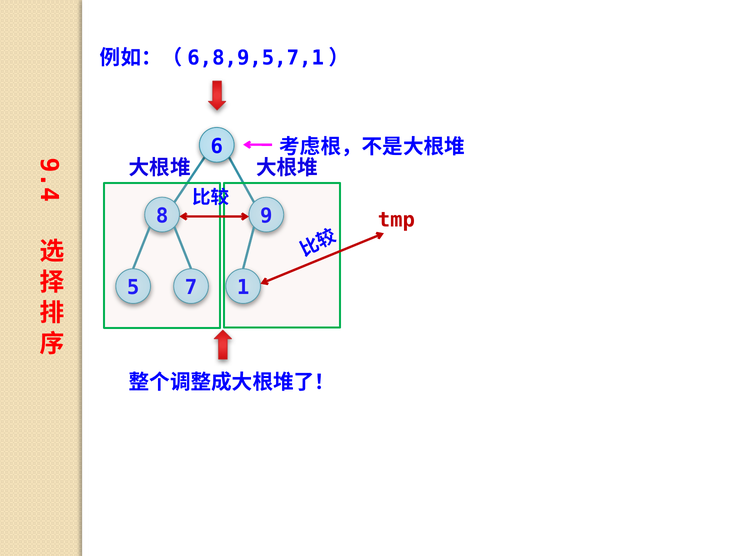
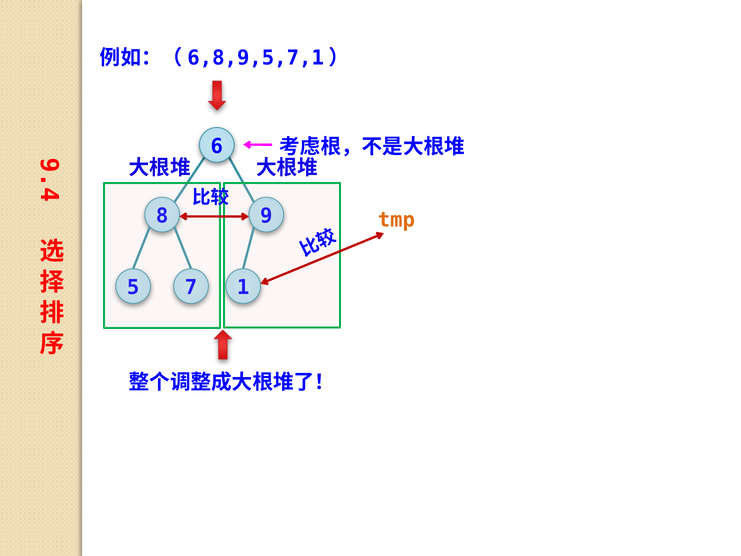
tmp colour: red -> orange
